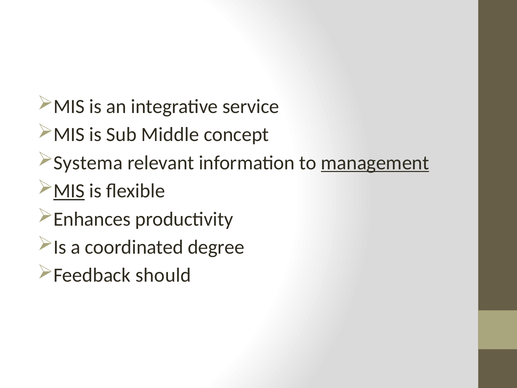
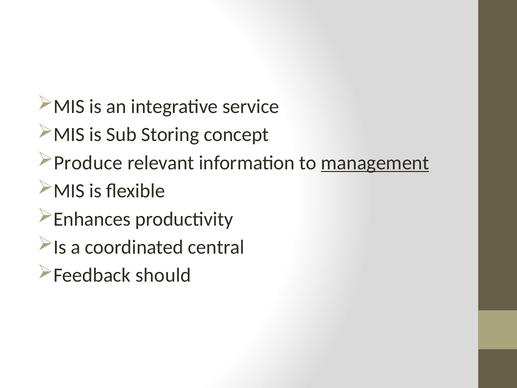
Middle: Middle -> Storing
Systema: Systema -> Produce
MIS at (69, 191) underline: present -> none
degree: degree -> central
